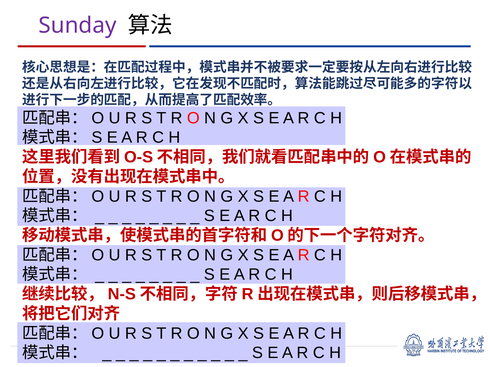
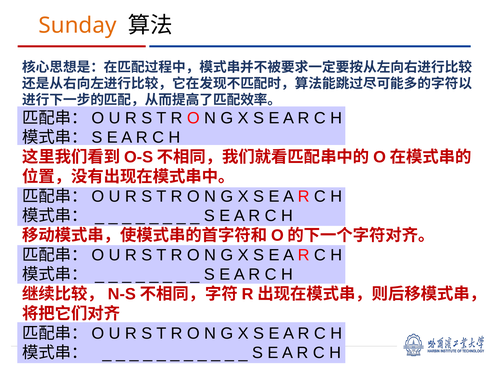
Sunday colour: purple -> orange
